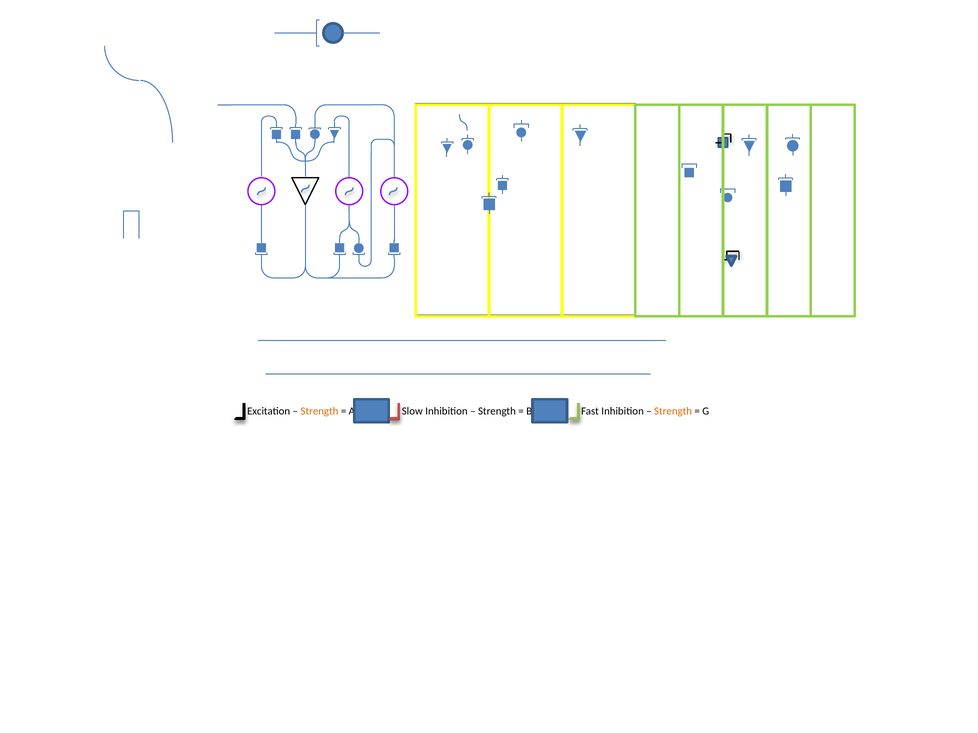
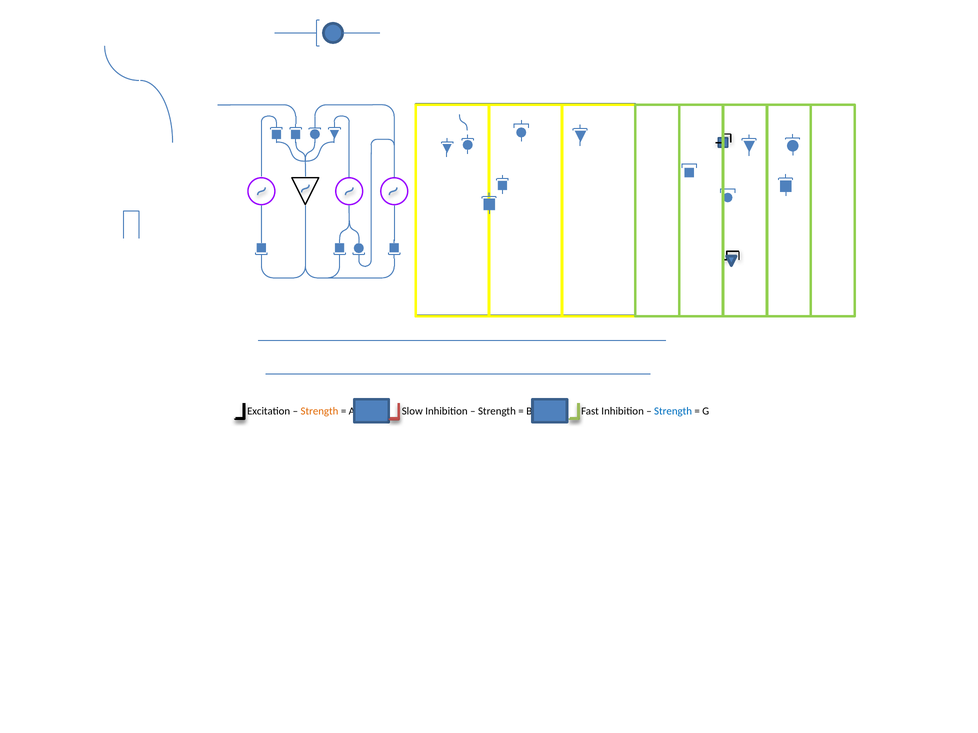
Strength at (673, 412) colour: orange -> blue
